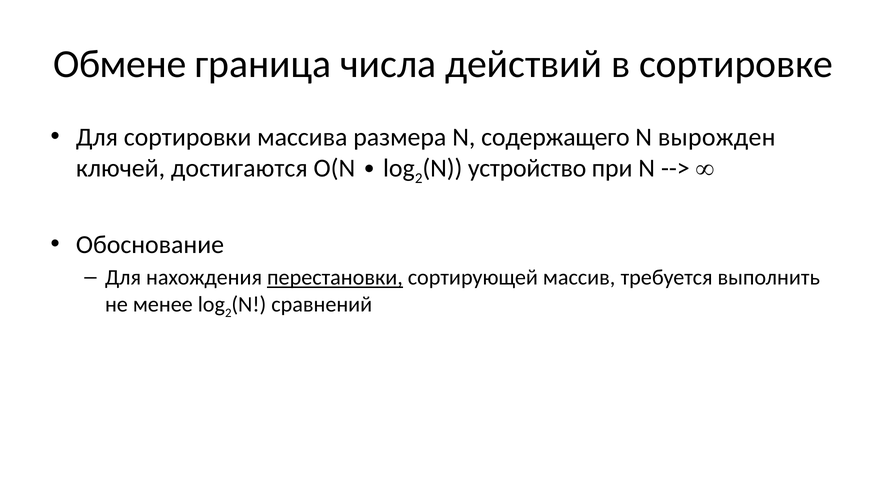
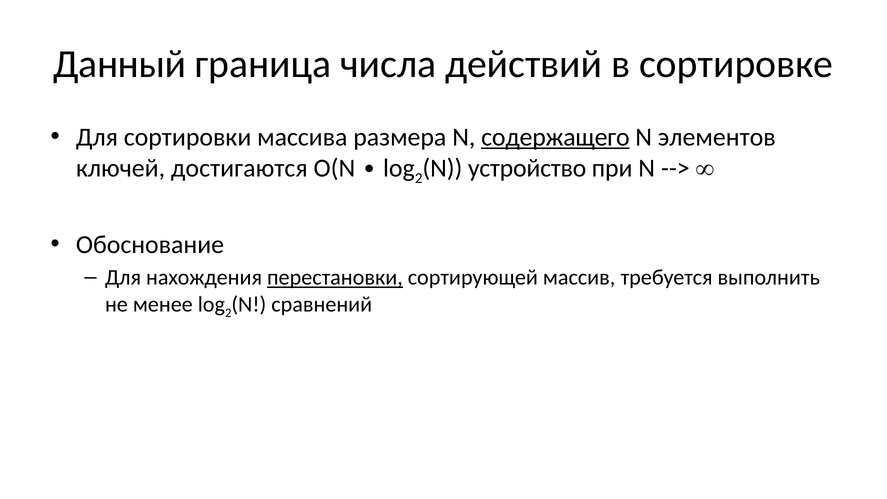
Обмене: Обмене -> Данный
содержащего underline: none -> present
вырожден: вырожден -> элементов
